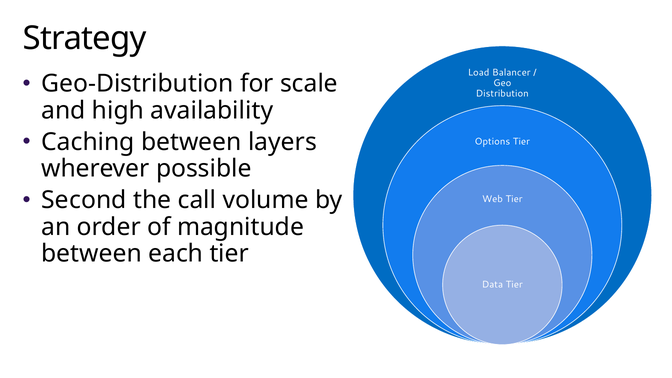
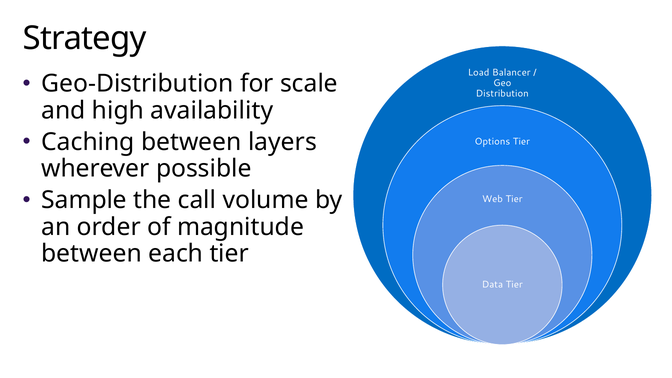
Second: Second -> Sample
